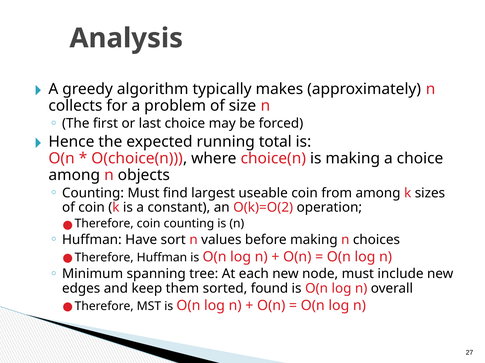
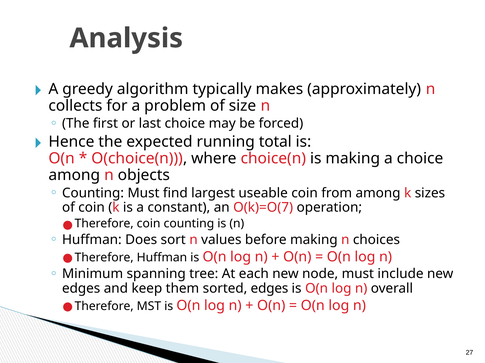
O(k)=O(2: O(k)=O(2 -> O(k)=O(7
Have: Have -> Does
sorted found: found -> edges
